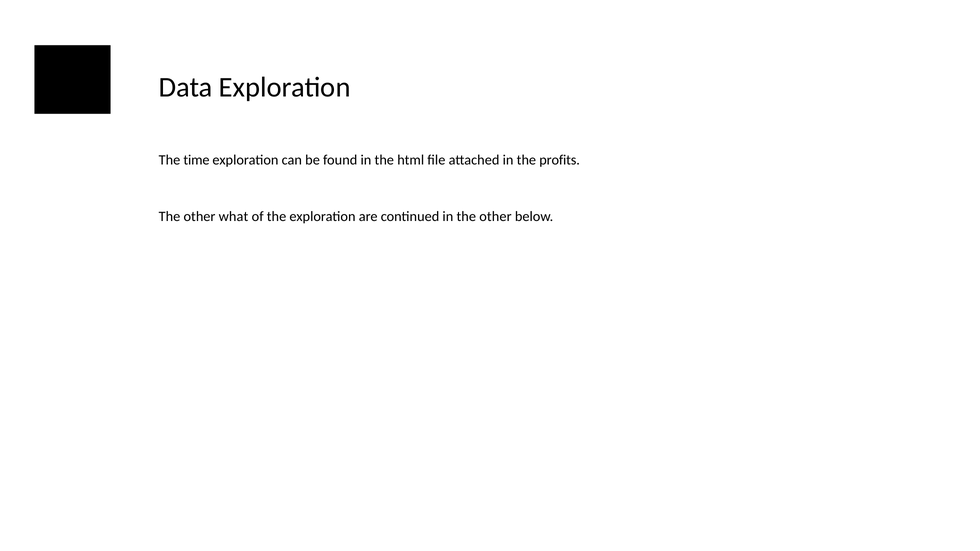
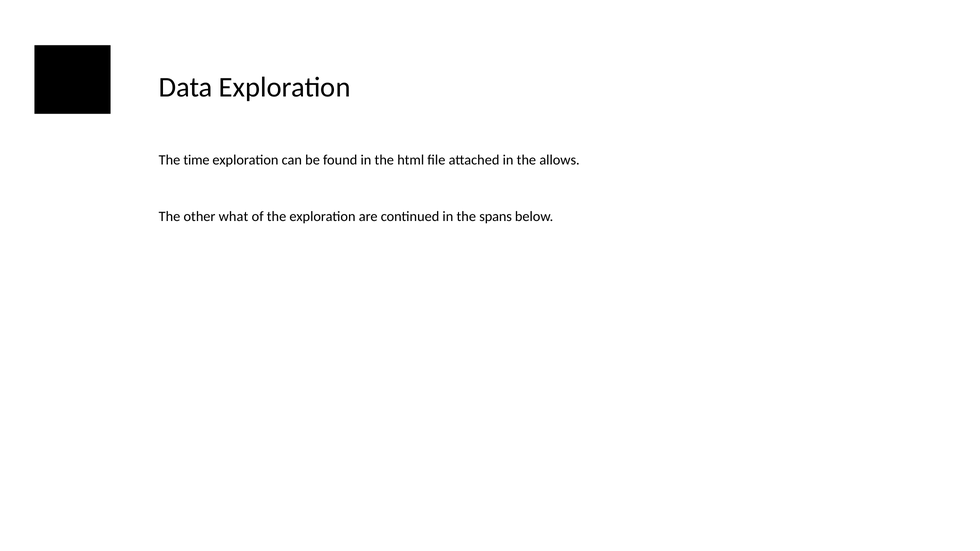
profits: profits -> allows
in the other: other -> spans
